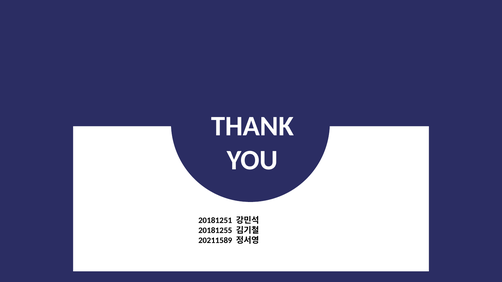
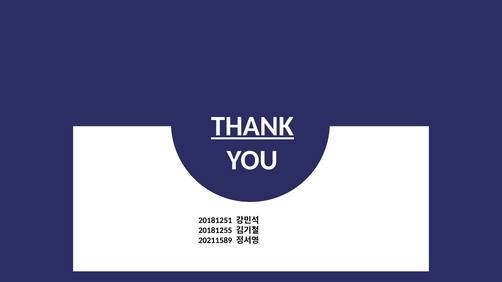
THANK underline: none -> present
